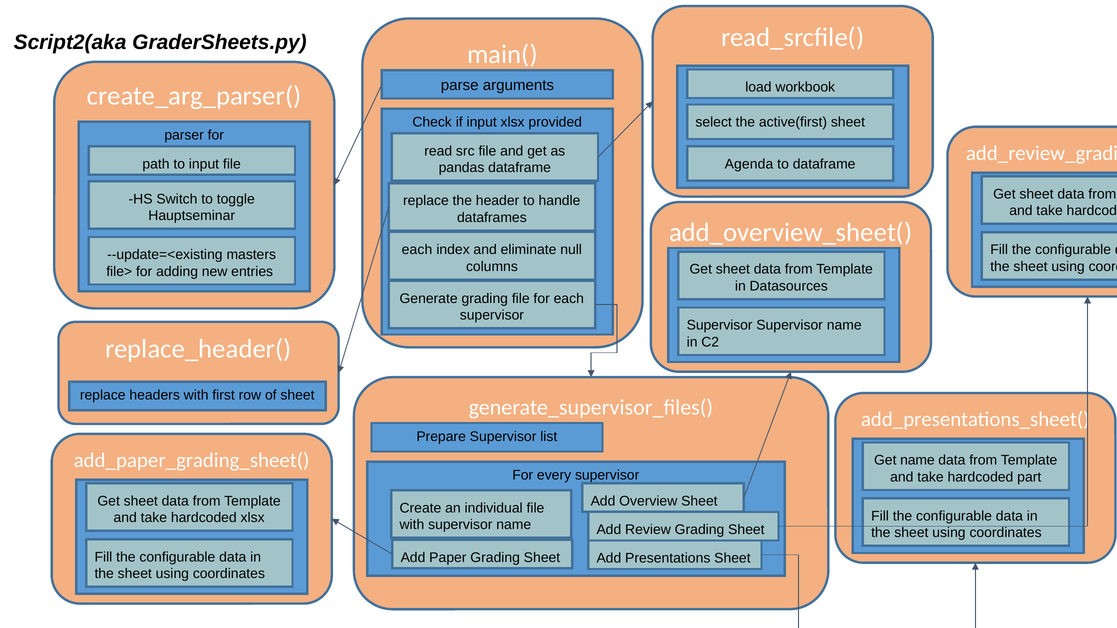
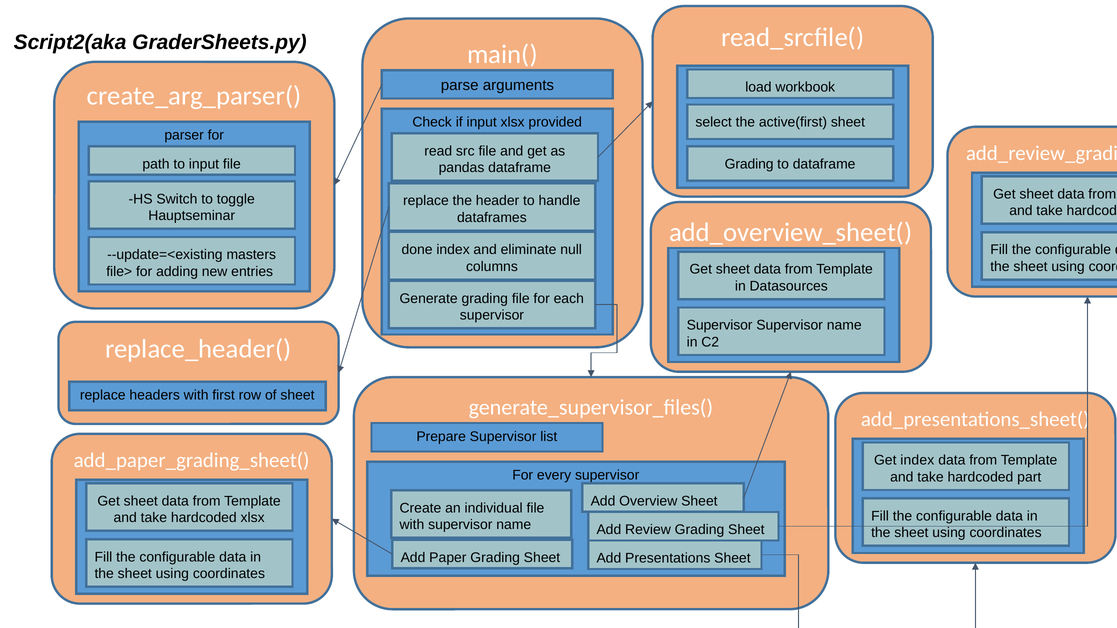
Agenda at (749, 164): Agenda -> Grading
each at (417, 250): each -> done
Get name: name -> index
